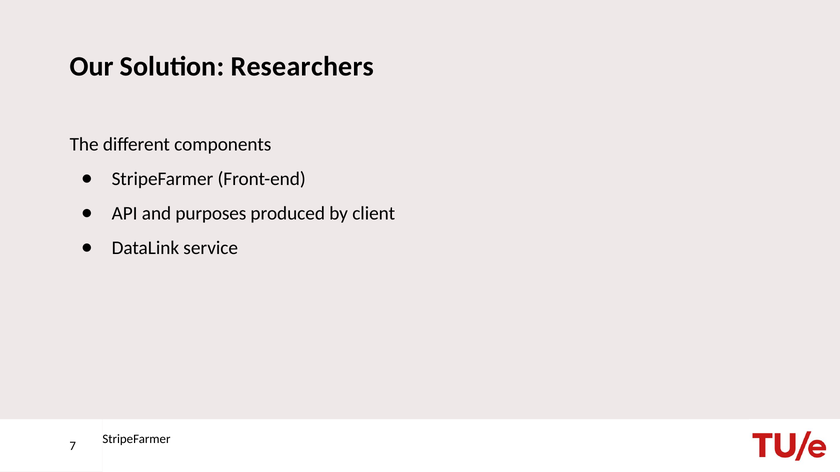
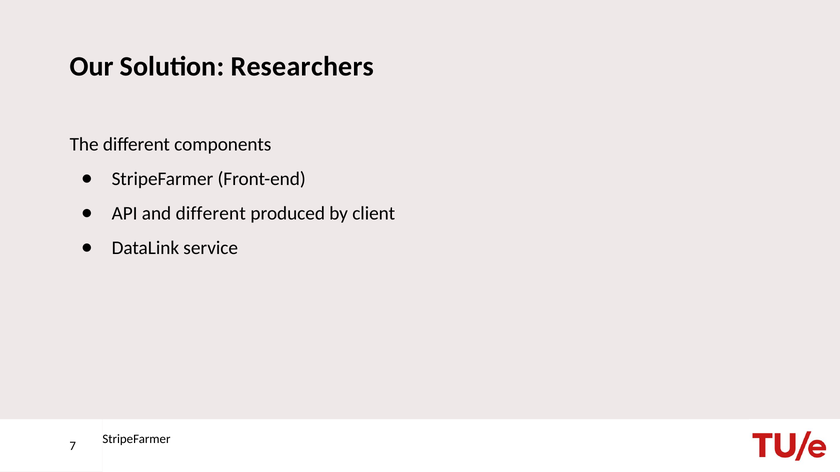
and purposes: purposes -> different
